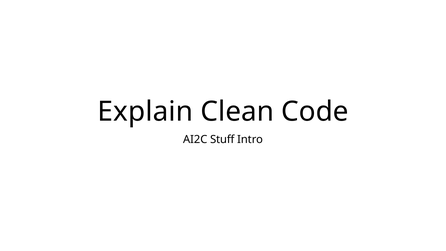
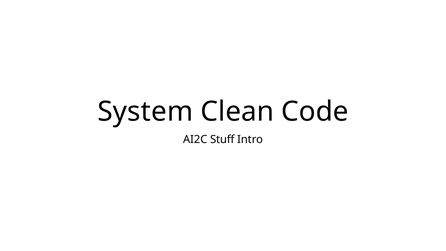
Explain: Explain -> System
